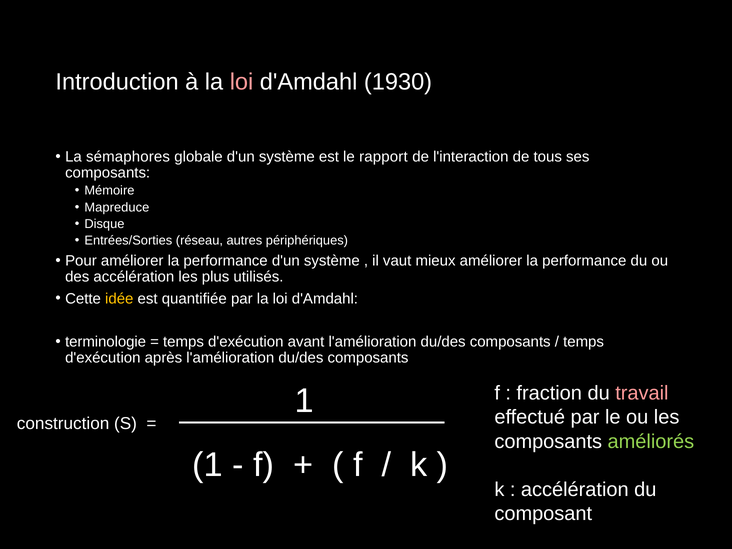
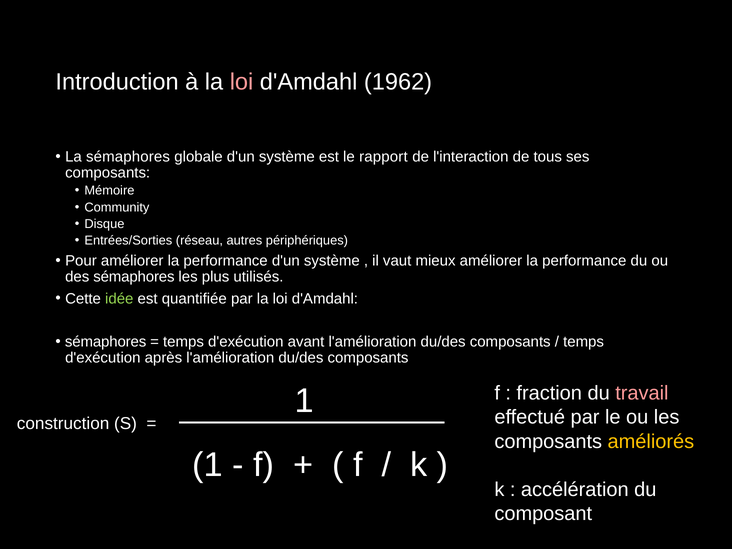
1930: 1930 -> 1962
Mapreduce: Mapreduce -> Community
des accélération: accélération -> sémaphores
idée colour: yellow -> light green
terminologie at (106, 342): terminologie -> sémaphores
améliorés colour: light green -> yellow
